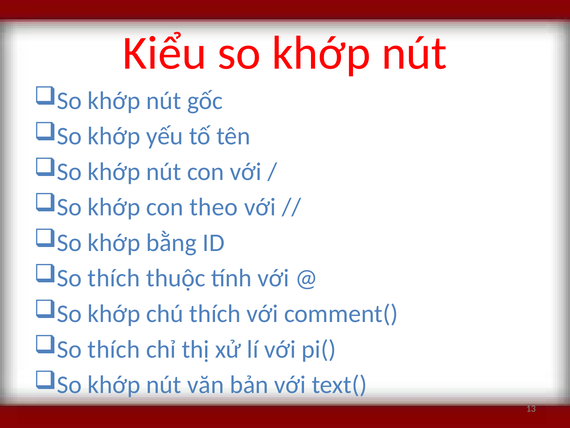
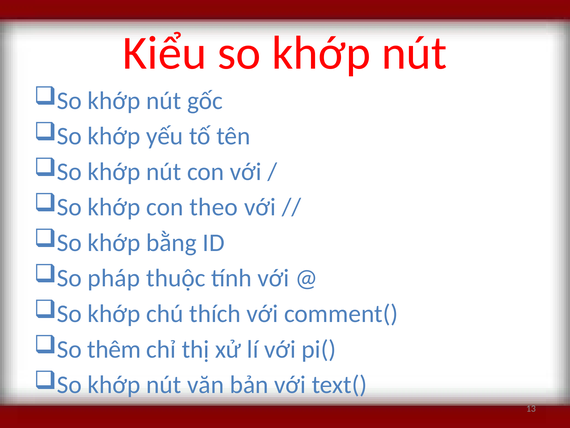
thích at (114, 278): thích -> pháp
thích at (114, 349): thích -> thêm
